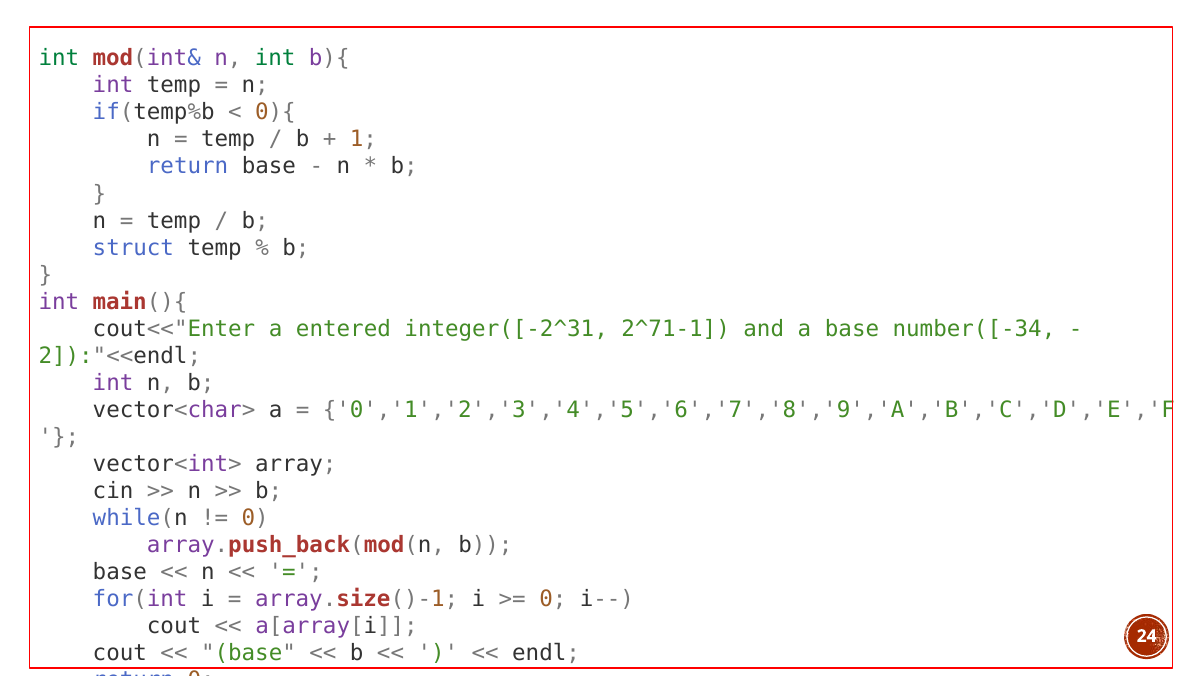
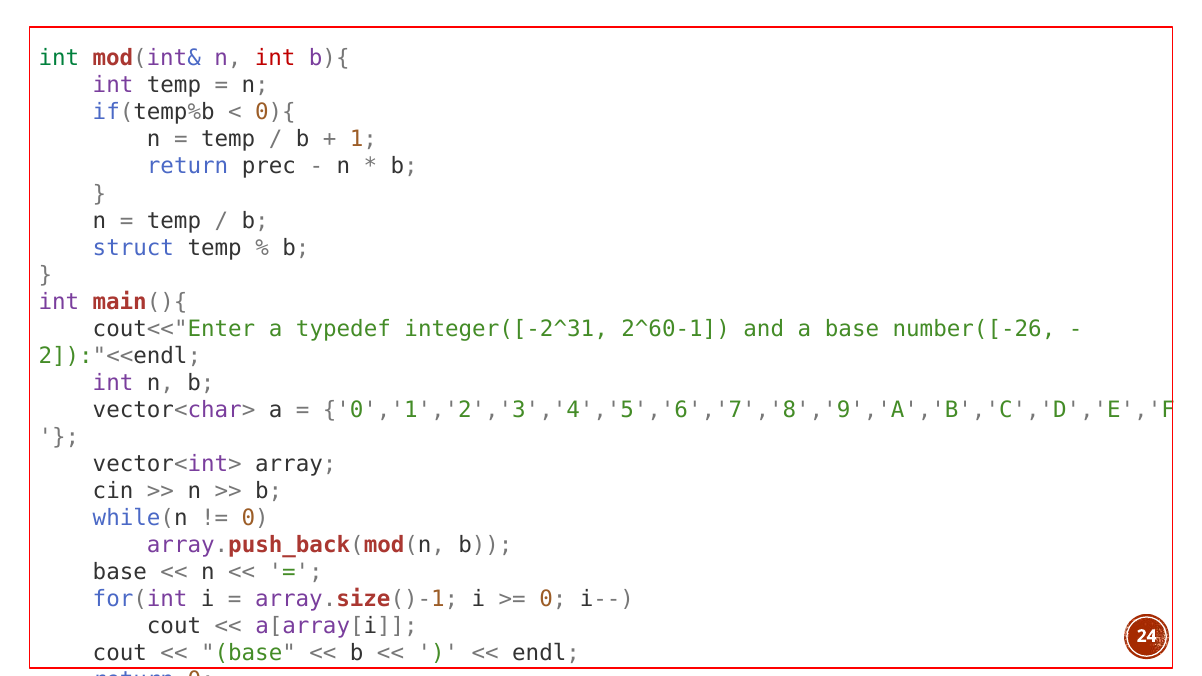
int at (275, 58) colour: green -> red
return base: base -> prec
entered: entered -> typedef
2^71-1: 2^71-1 -> 2^60-1
number([-34: number([-34 -> number([-26
